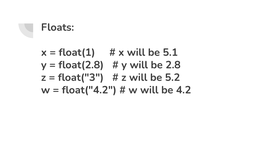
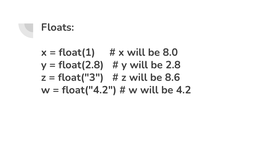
5.1: 5.1 -> 8.0
5.2: 5.2 -> 8.6
